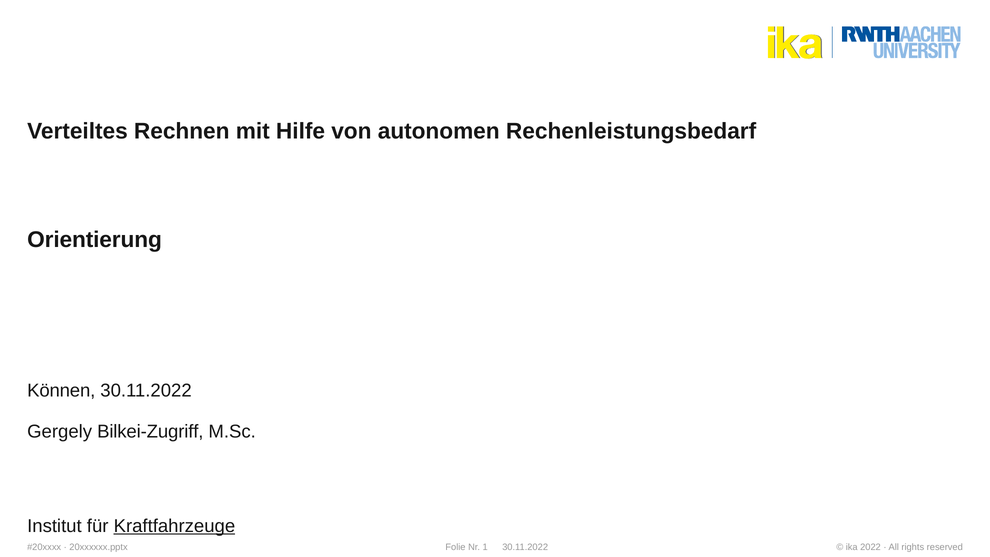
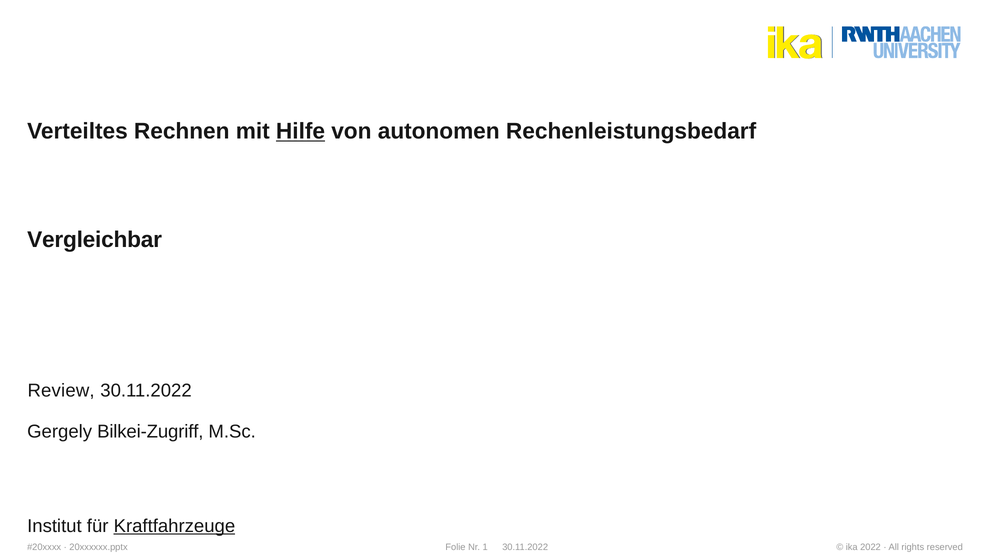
Hilfe underline: none -> present
Orientierung: Orientierung -> Vergleichbar
Können: Können -> Review
